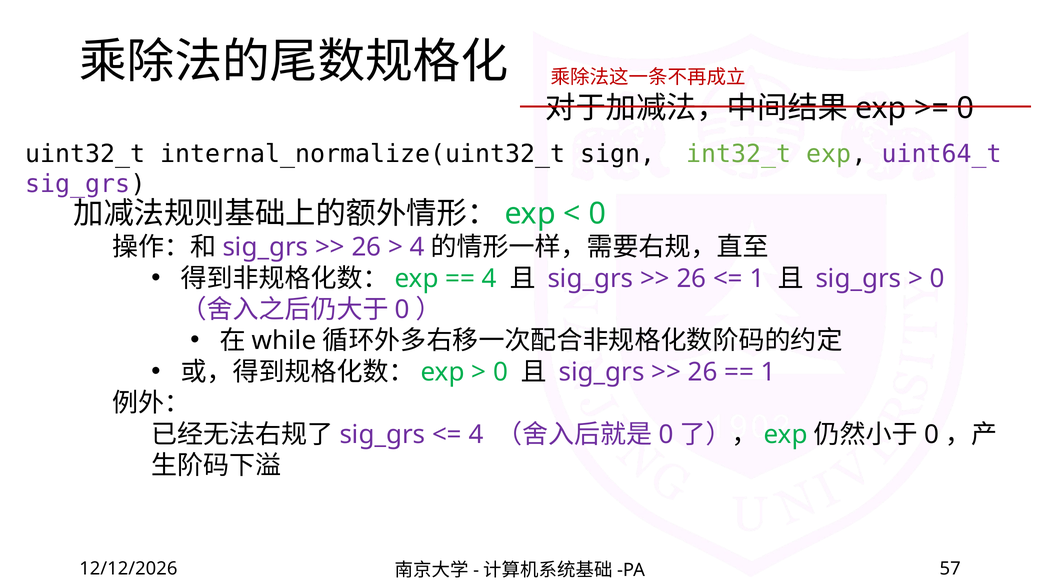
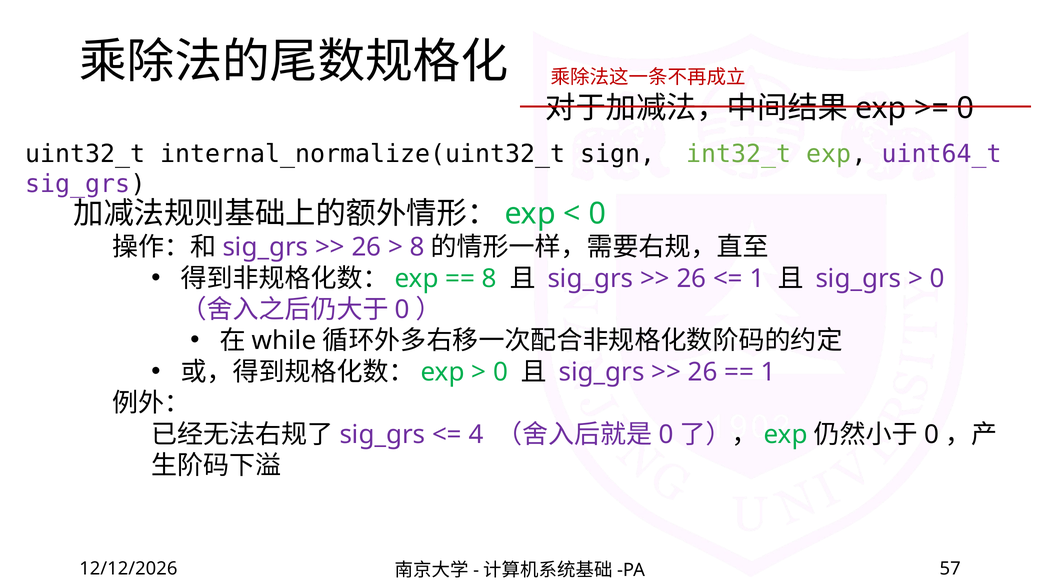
4 at (417, 247): 4 -> 8
4 at (489, 278): 4 -> 8
